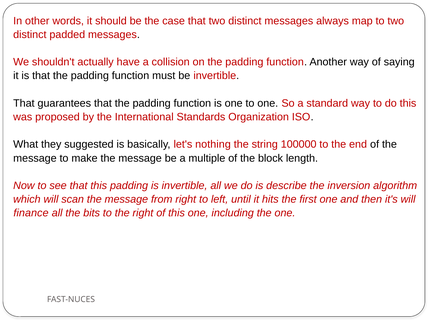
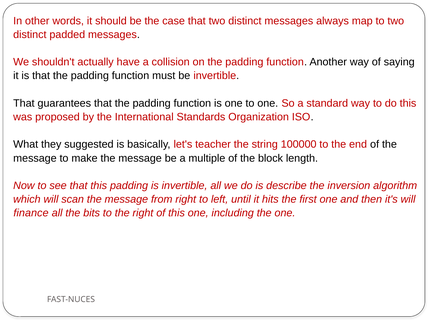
nothing: nothing -> teacher
